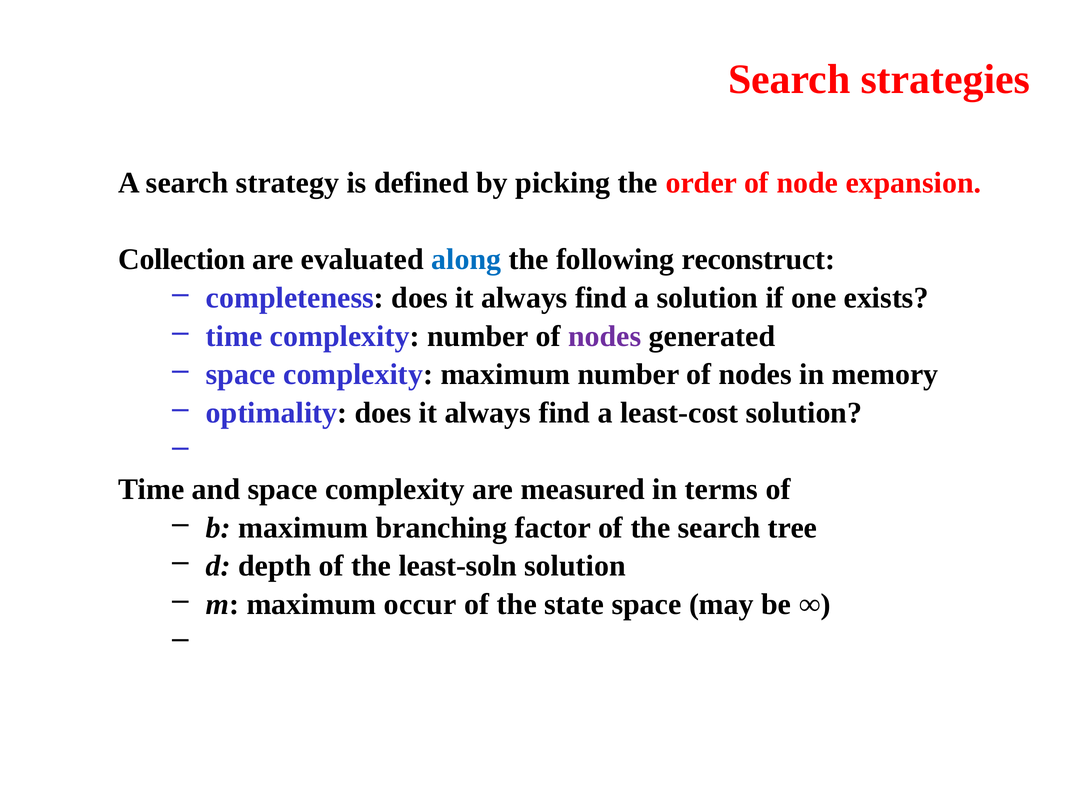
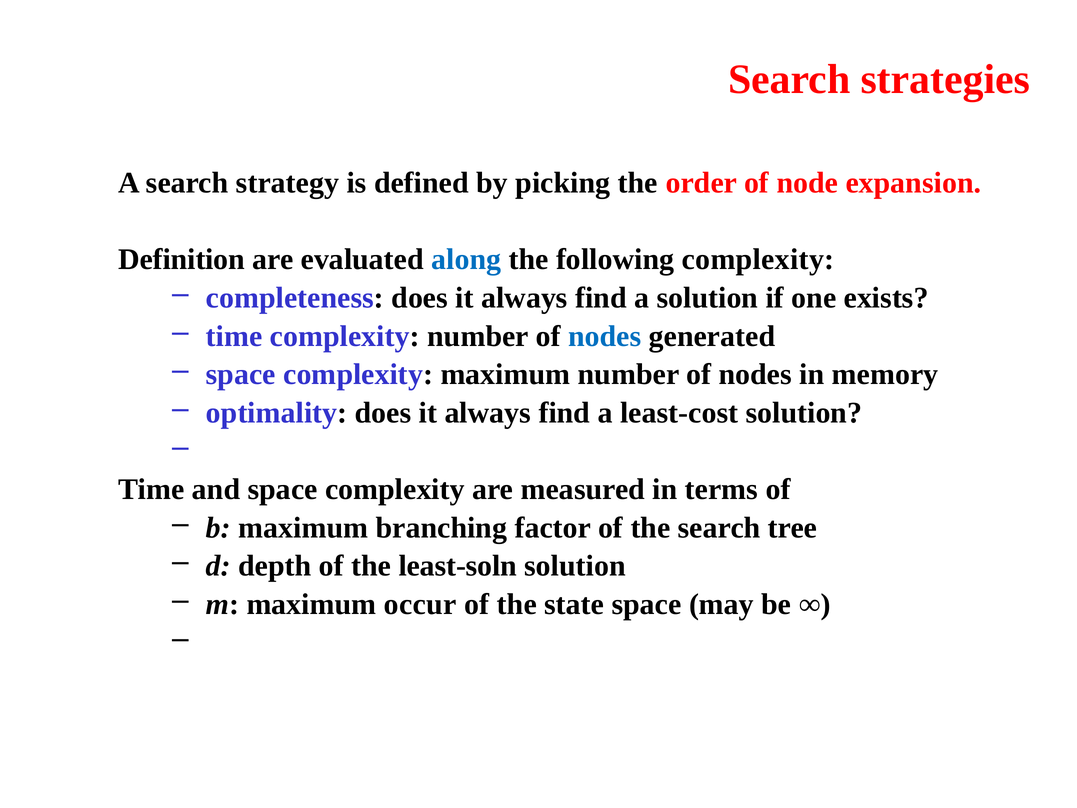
Collection: Collection -> Definition
following reconstruct: reconstruct -> complexity
nodes at (605, 336) colour: purple -> blue
